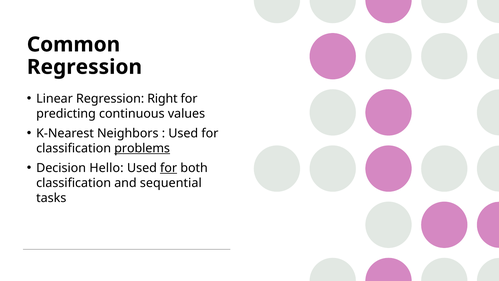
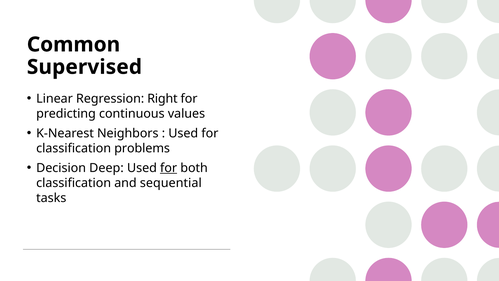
Regression at (84, 67): Regression -> Supervised
problems underline: present -> none
Hello: Hello -> Deep
